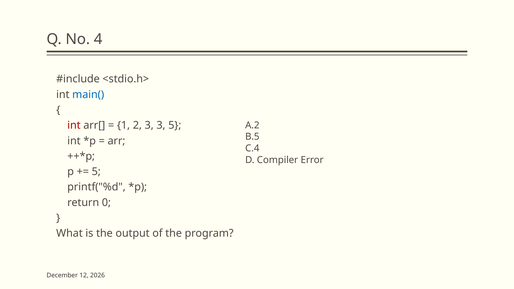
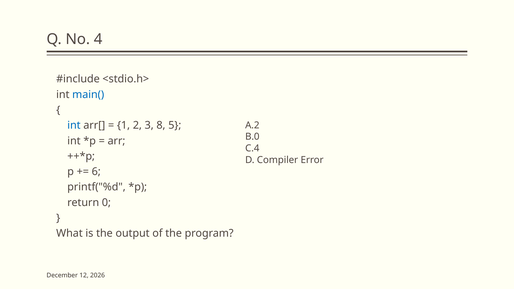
int at (74, 125) colour: red -> blue
3 3: 3 -> 8
B.5: B.5 -> B.0
5 at (96, 172): 5 -> 6
